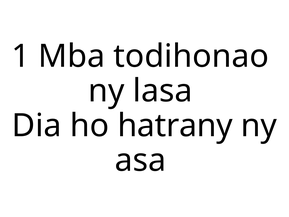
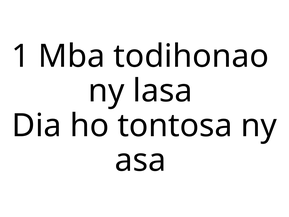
hatrany: hatrany -> tontosa
